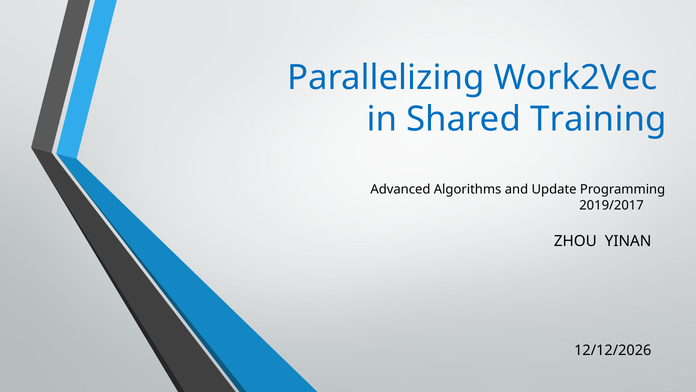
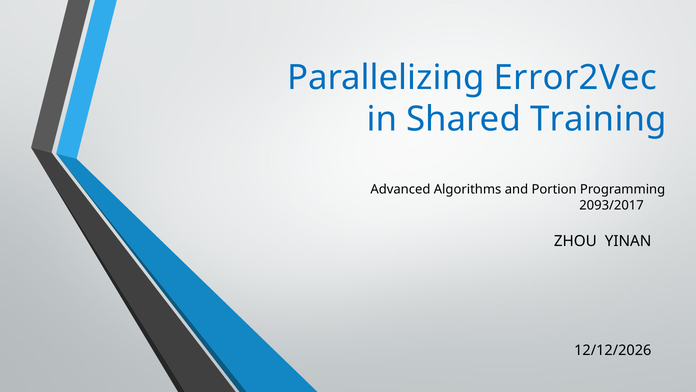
Work2Vec: Work2Vec -> Error2Vec
Update: Update -> Portion
2019/2017: 2019/2017 -> 2093/2017
